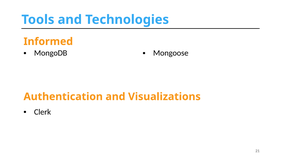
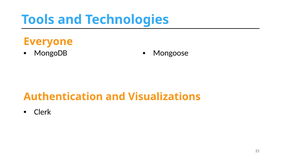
Informed: Informed -> Everyone
